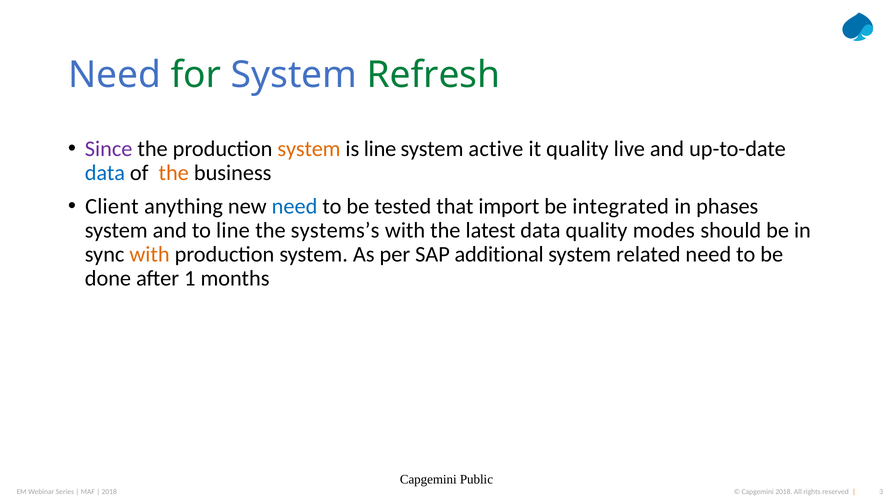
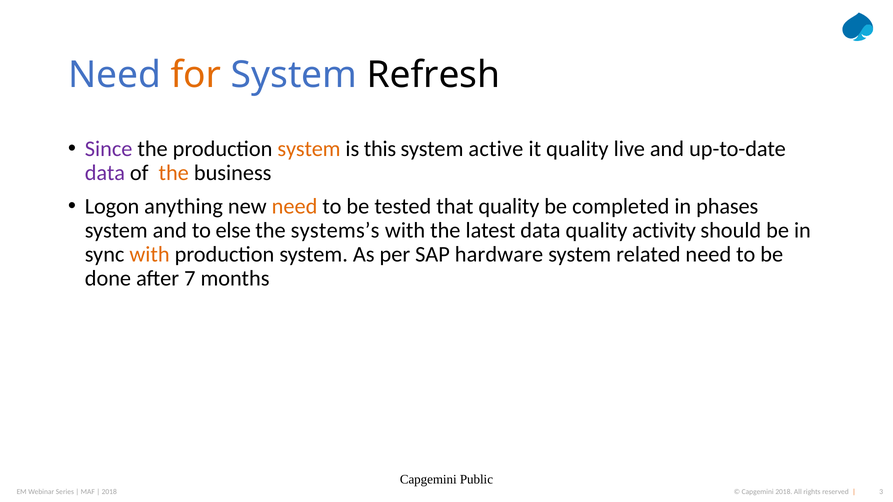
for colour: green -> orange
Refresh colour: green -> black
is line: line -> this
data at (105, 173) colour: blue -> purple
Client: Client -> Logon
need at (295, 206) colour: blue -> orange
that import: import -> quality
integrated: integrated -> completed
to line: line -> else
modes: modes -> activity
additional: additional -> hardware
1: 1 -> 7
